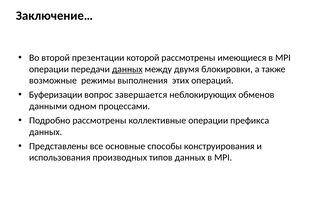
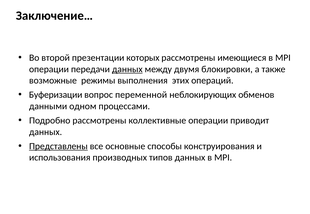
которой: которой -> которых
завершается: завершается -> переменной
префикса: префикса -> приводит
Представлены underline: none -> present
